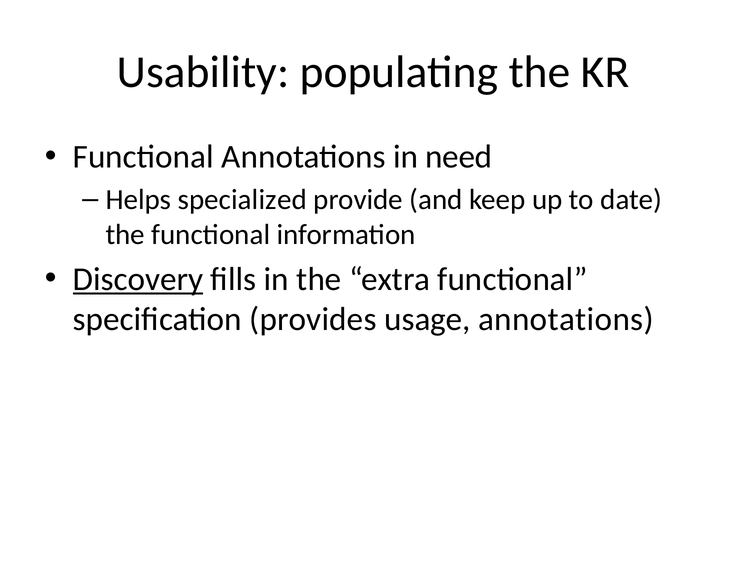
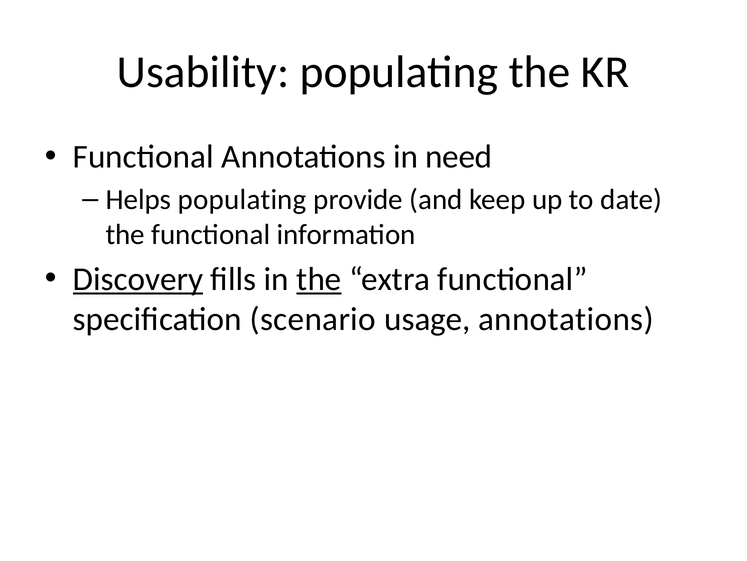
Helps specialized: specialized -> populating
the at (319, 279) underline: none -> present
provides: provides -> scenario
